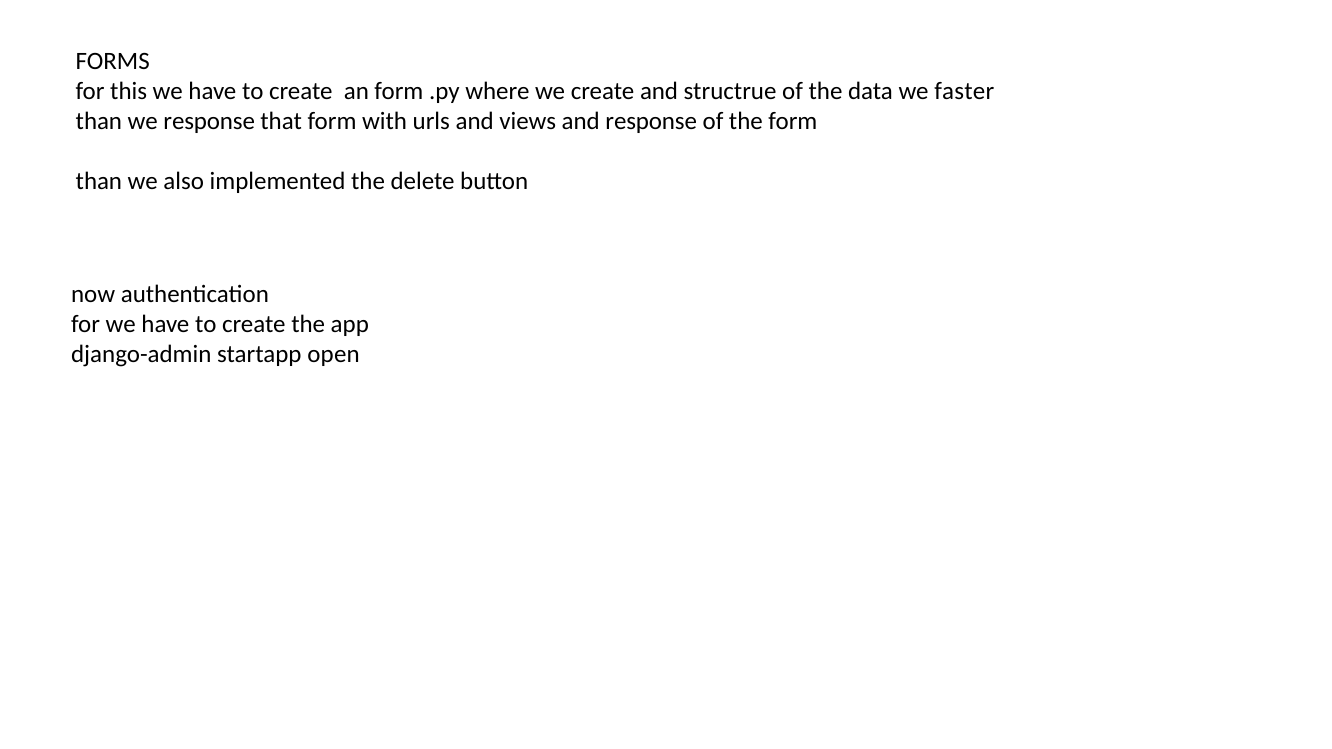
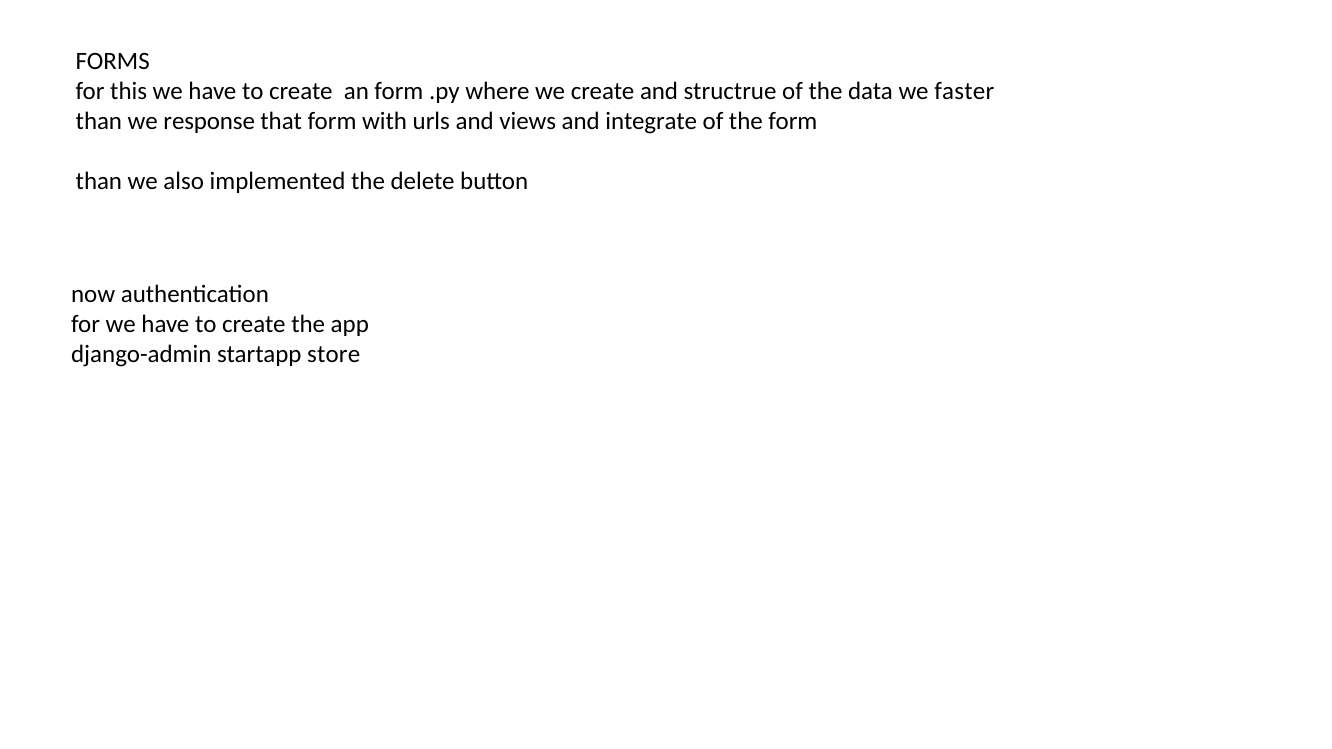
and response: response -> integrate
open: open -> store
